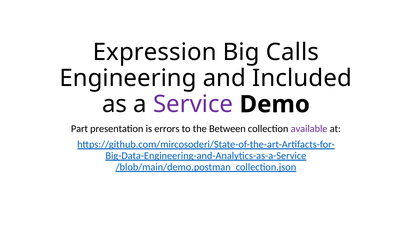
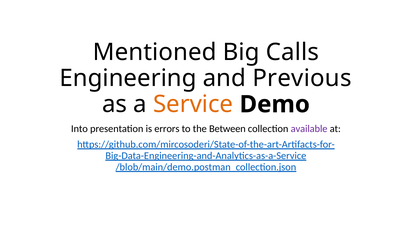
Expression: Expression -> Mentioned
Included: Included -> Previous
Service colour: purple -> orange
Part: Part -> Into
